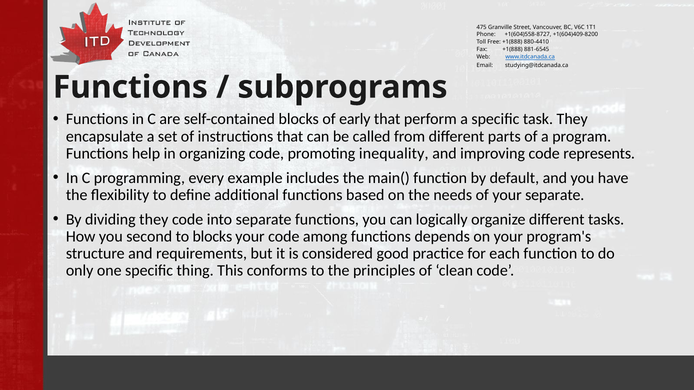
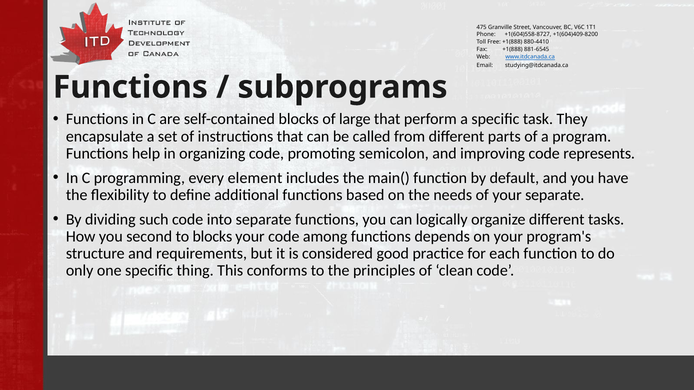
early: early -> large
inequality: inequality -> semicolon
example: example -> element
dividing they: they -> such
